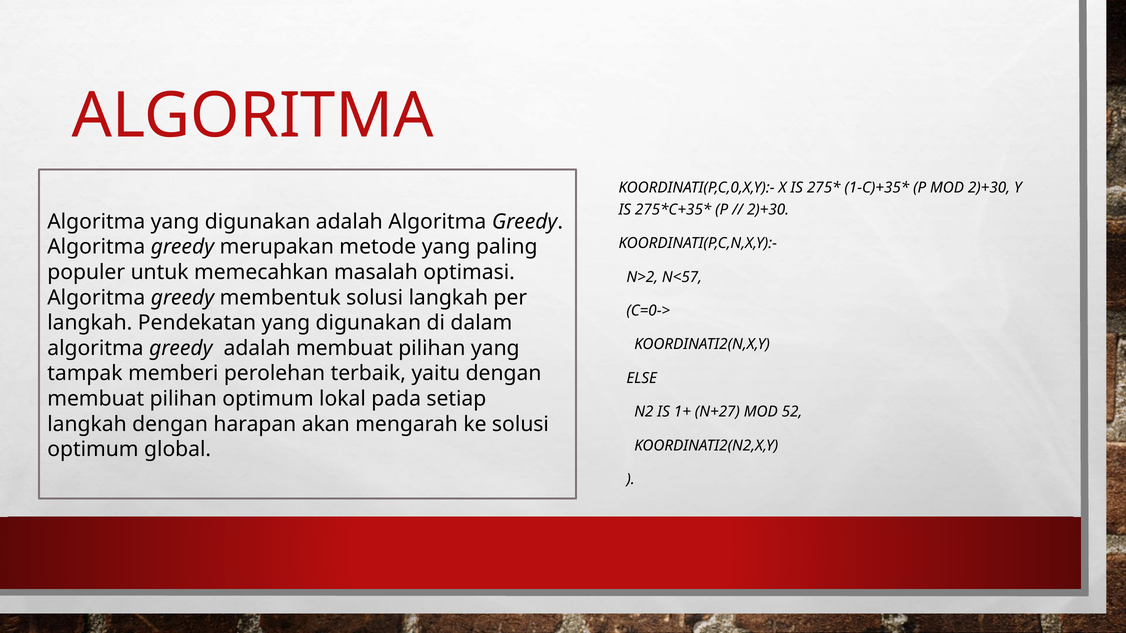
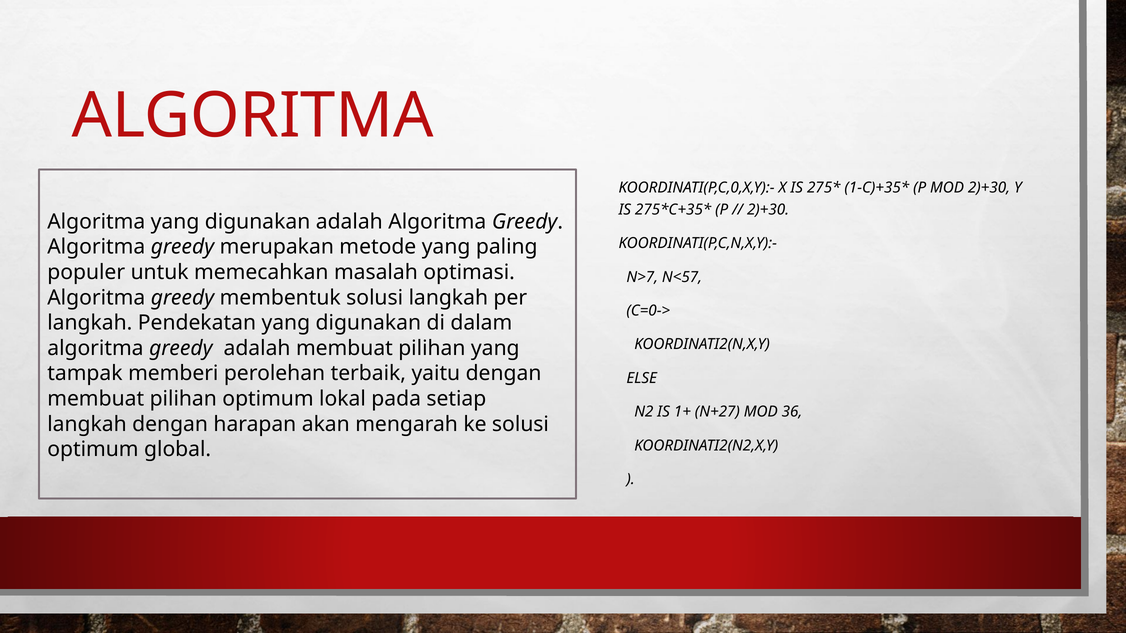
N>2: N>2 -> N>7
52: 52 -> 36
